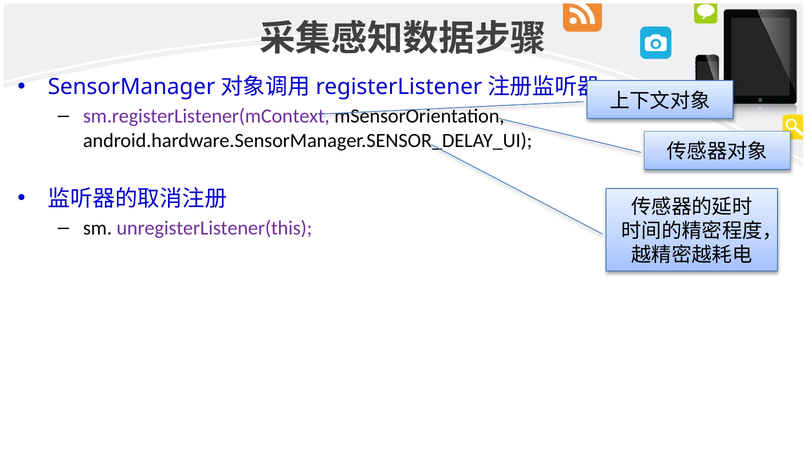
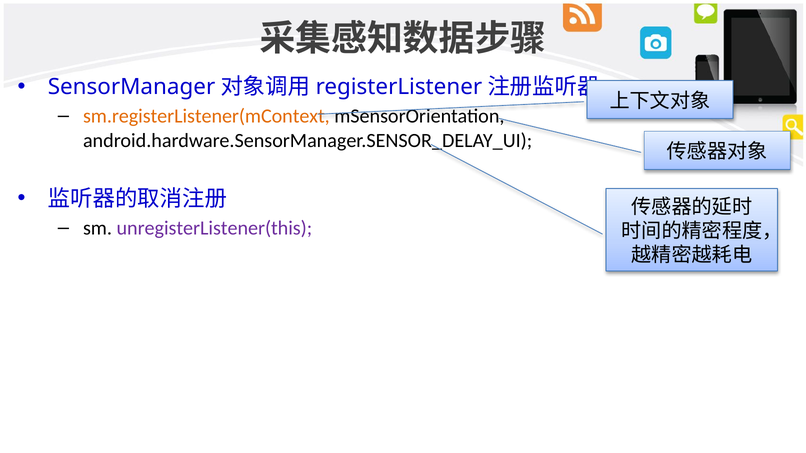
sm.registerListener(mContext colour: purple -> orange
